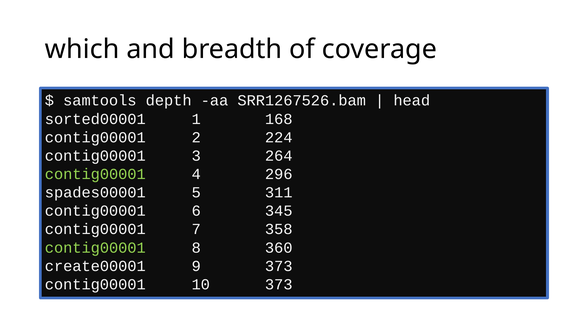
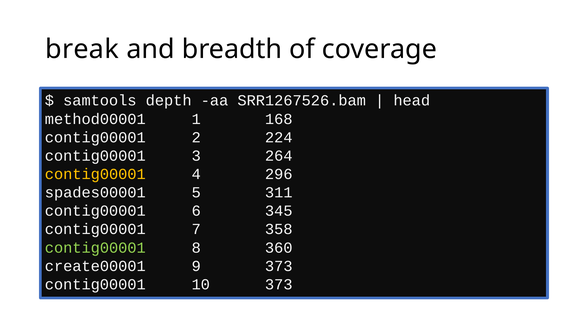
which: which -> break
sorted00001: sorted00001 -> method00001
contig00001 at (95, 174) colour: light green -> yellow
